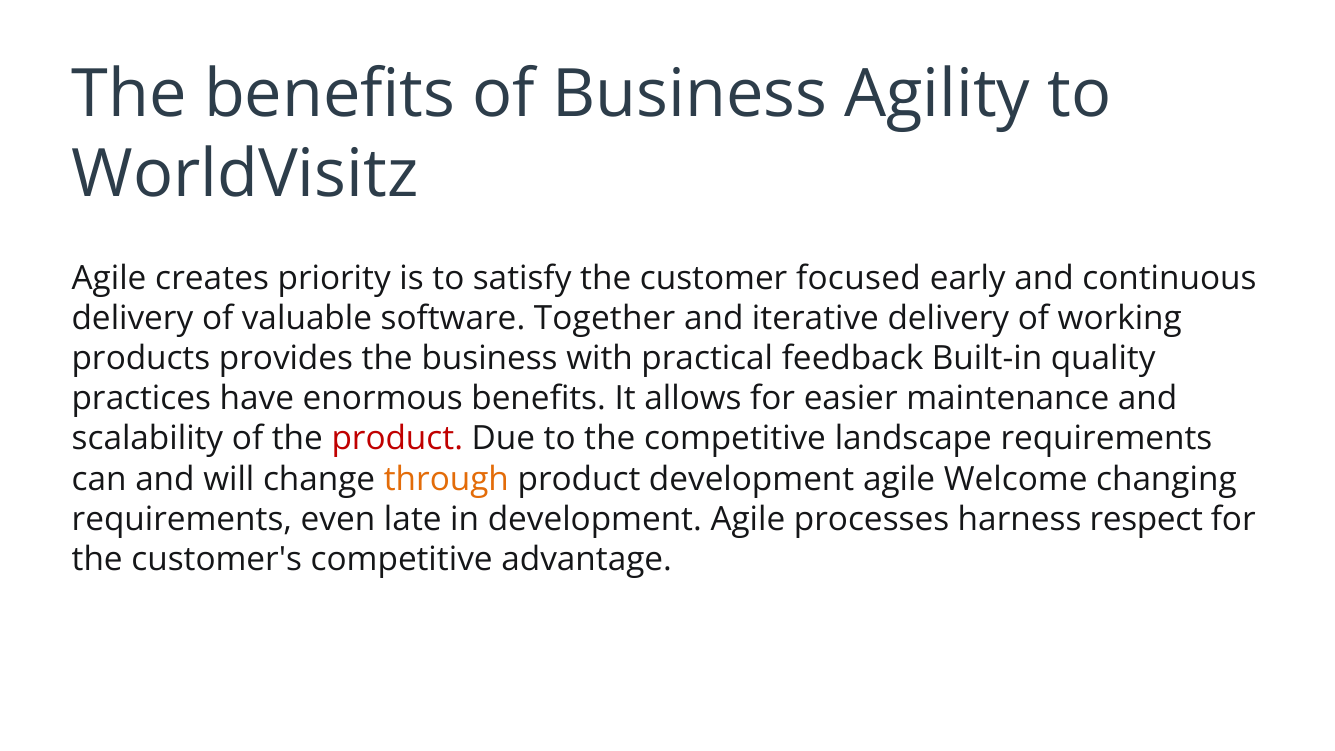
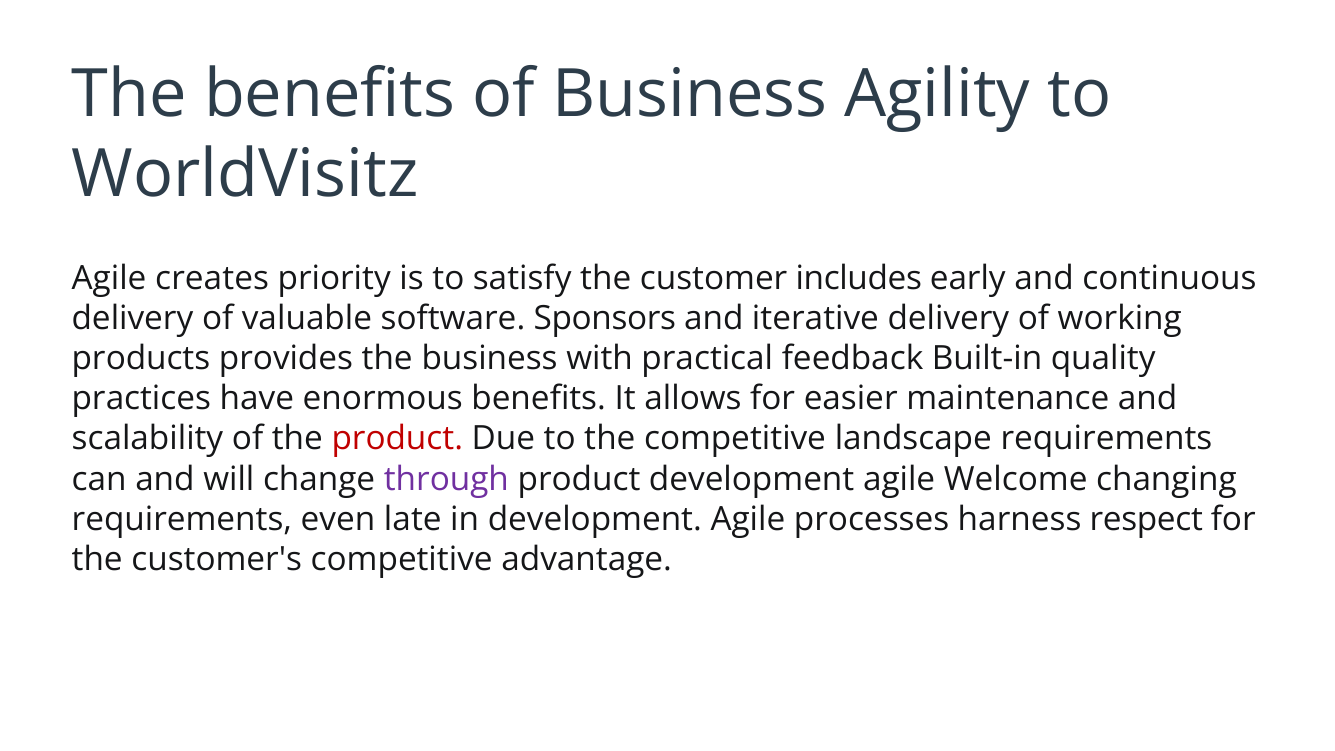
focused: focused -> includes
Together: Together -> Sponsors
through colour: orange -> purple
